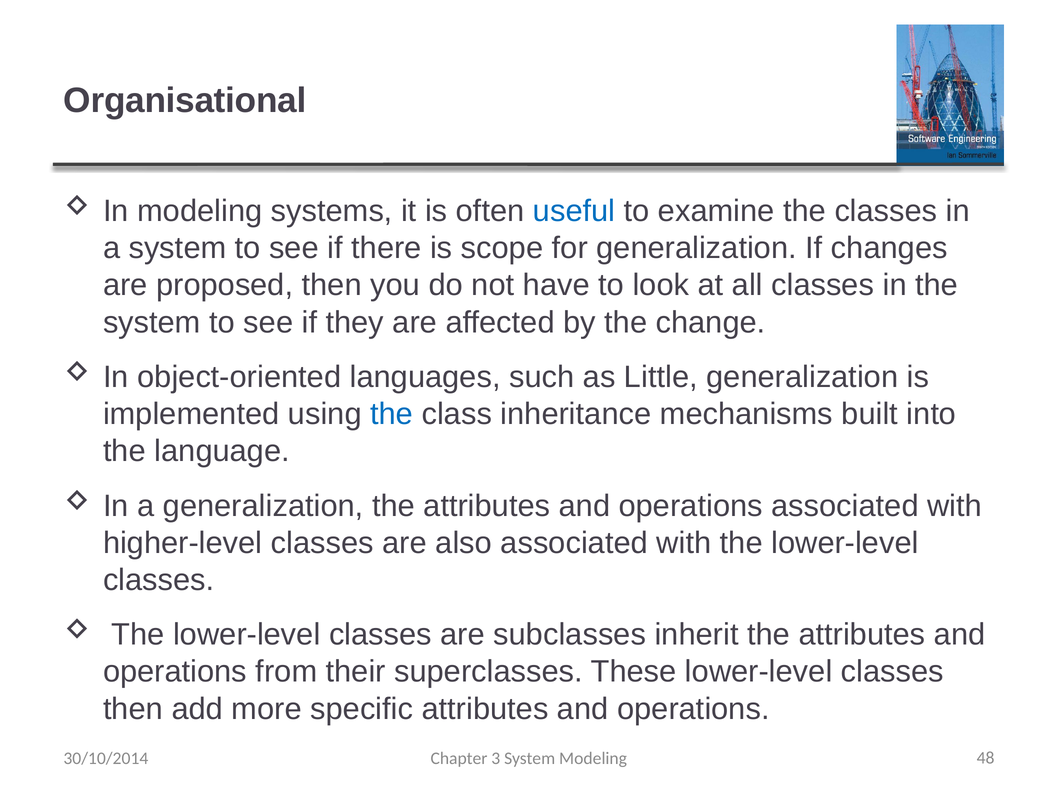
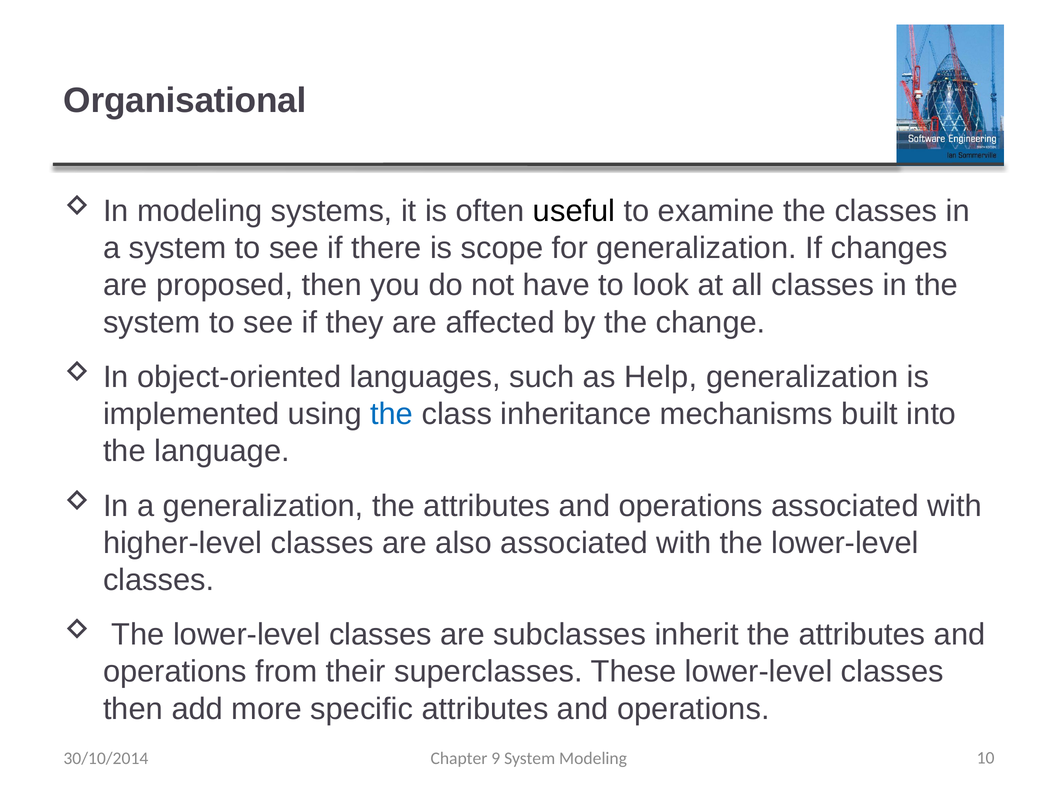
useful colour: blue -> black
Little: Little -> Help
3: 3 -> 9
48: 48 -> 10
